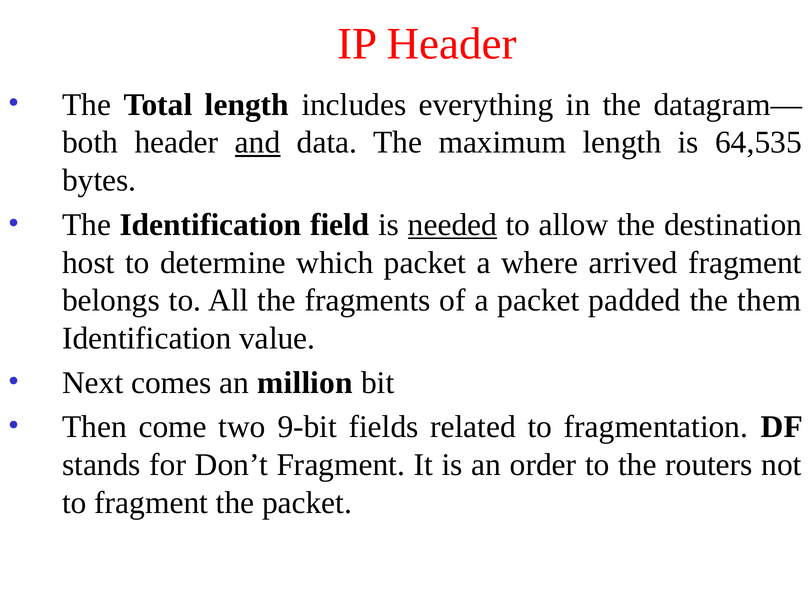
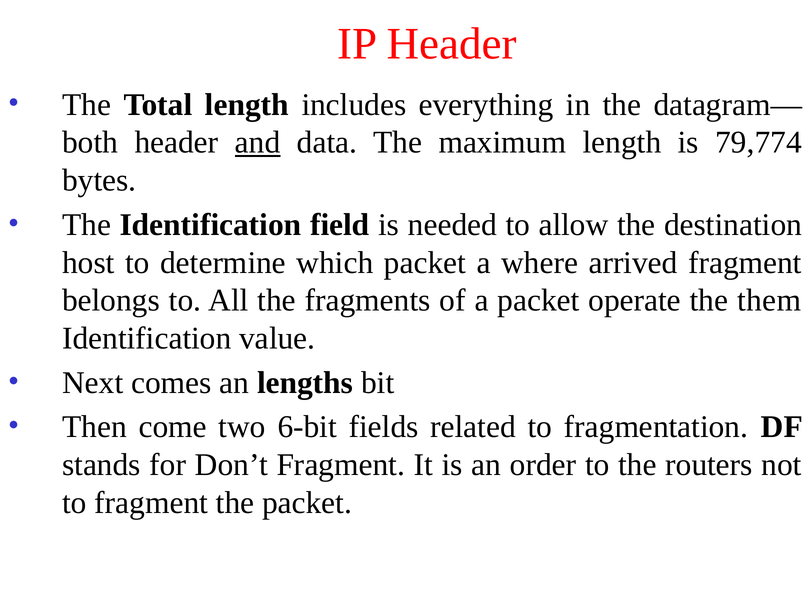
64,535: 64,535 -> 79,774
needed underline: present -> none
padded: padded -> operate
million: million -> lengths
9-bit: 9-bit -> 6-bit
